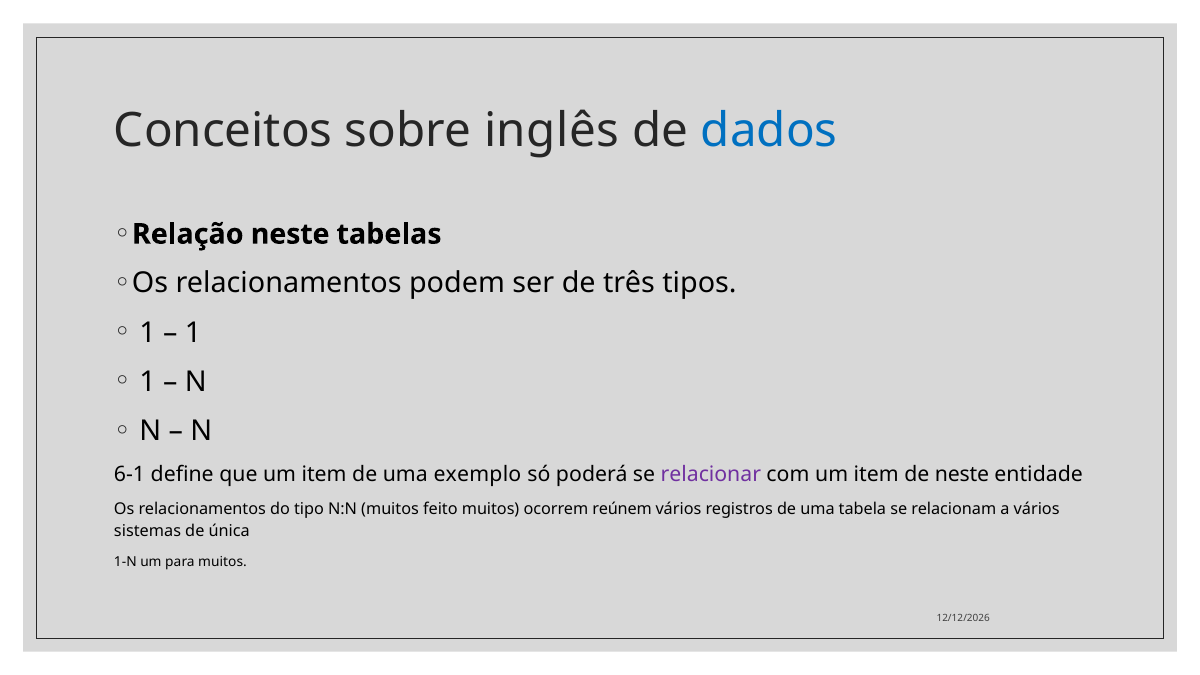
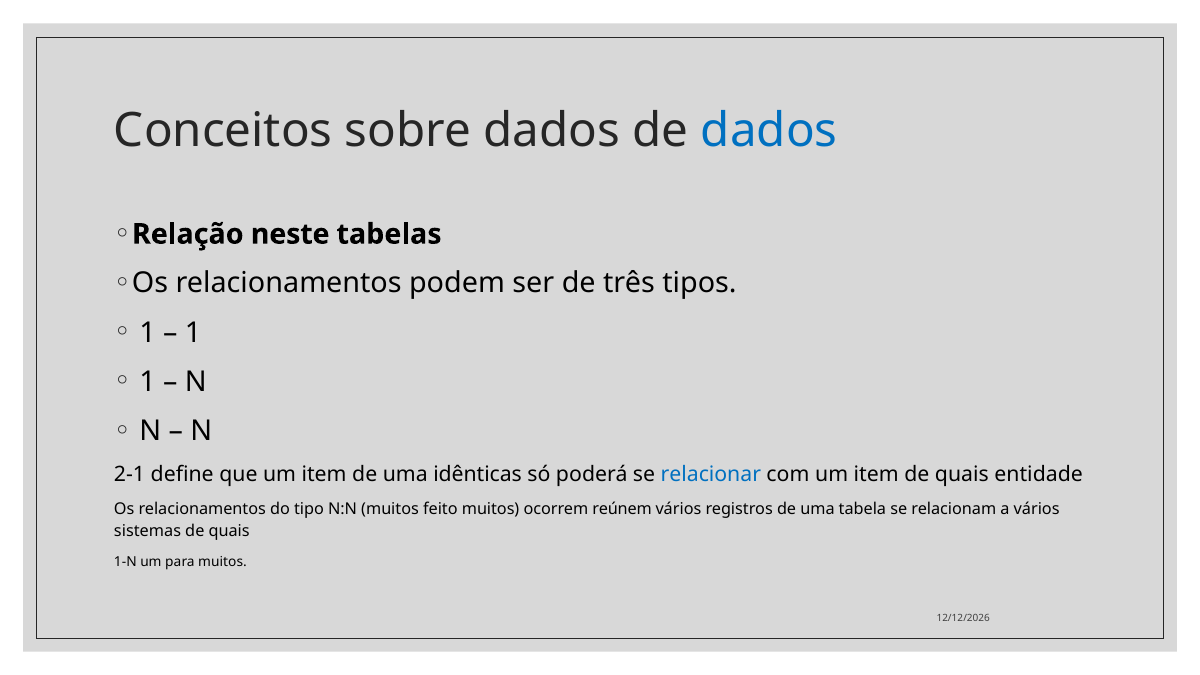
sobre inglês: inglês -> dados
6-1: 6-1 -> 2-1
exemplo: exemplo -> idênticas
relacionar colour: purple -> blue
item de neste: neste -> quais
única at (229, 531): única -> quais
